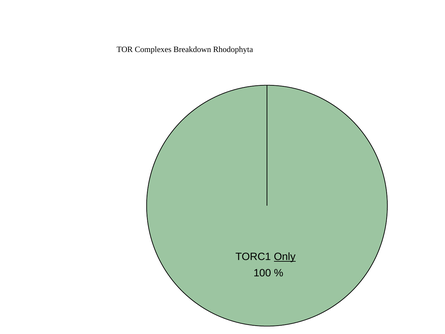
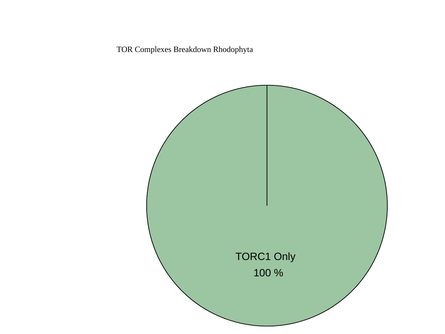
Only underline: present -> none
